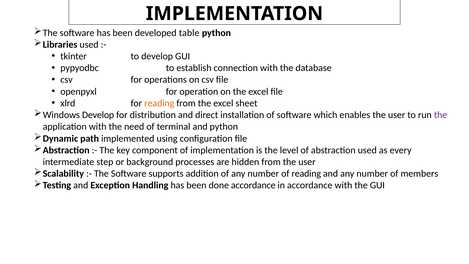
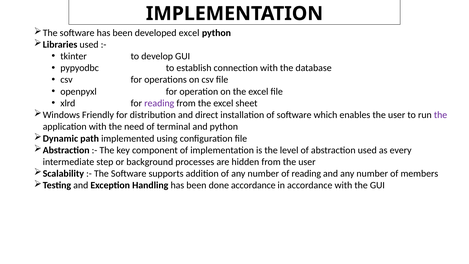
developed table: table -> excel
reading at (159, 103) colour: orange -> purple
Windows Develop: Develop -> Friendly
